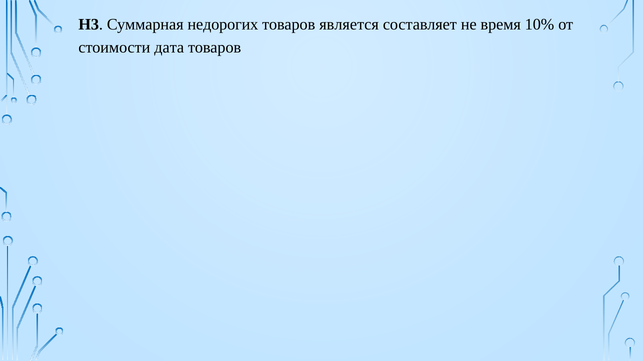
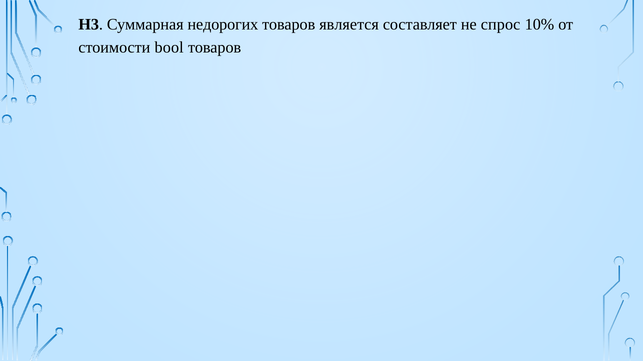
время: время -> спрос
дата: дата -> bool
